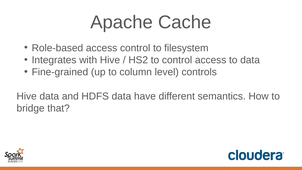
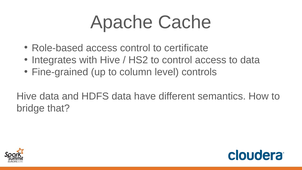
filesystem: filesystem -> certificate
